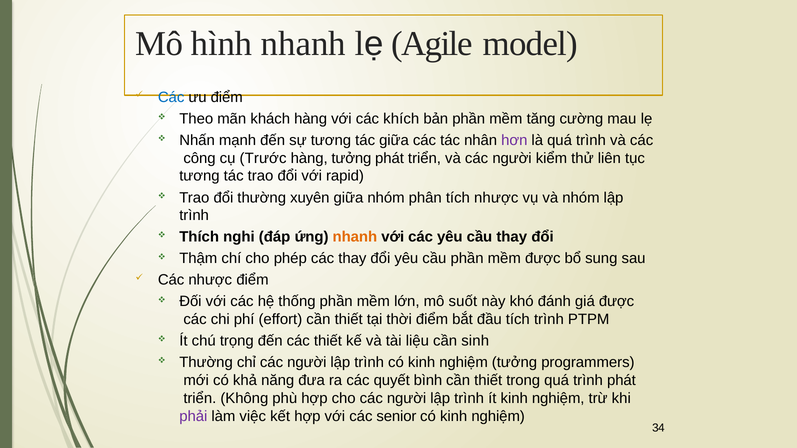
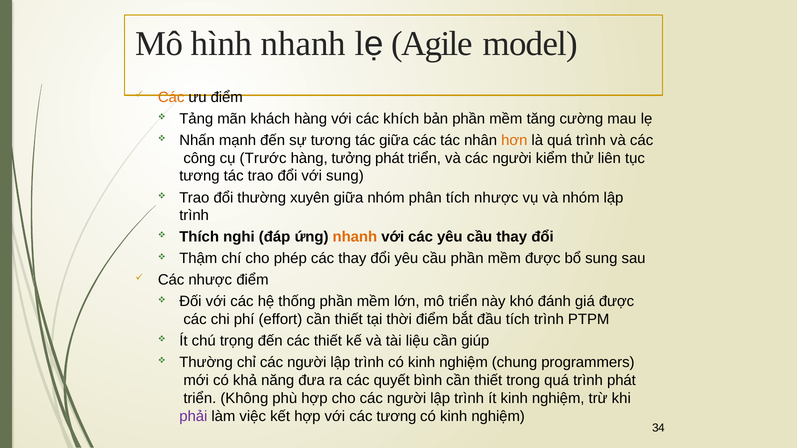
Các at (171, 97) colour: blue -> orange
Theo: Theo -> Tảng
hơn colour: purple -> orange
với rapid: rapid -> sung
mô suốt: suốt -> triển
sinh: sinh -> giúp
nghiệm tưởng: tưởng -> chung
các senior: senior -> tương
